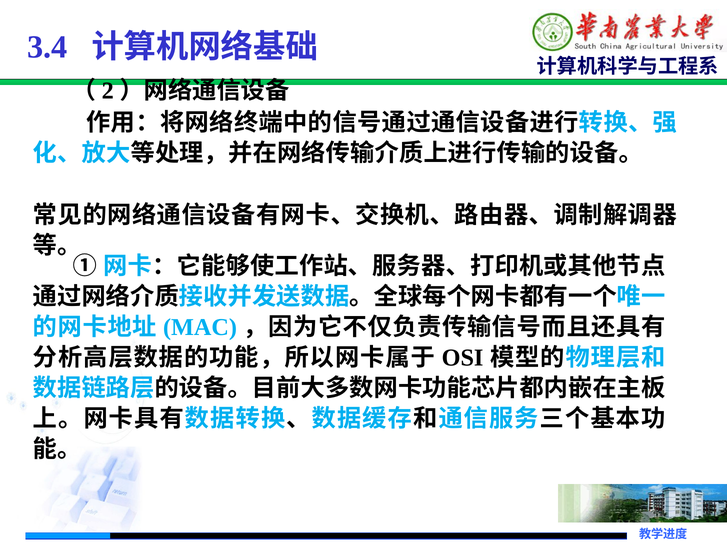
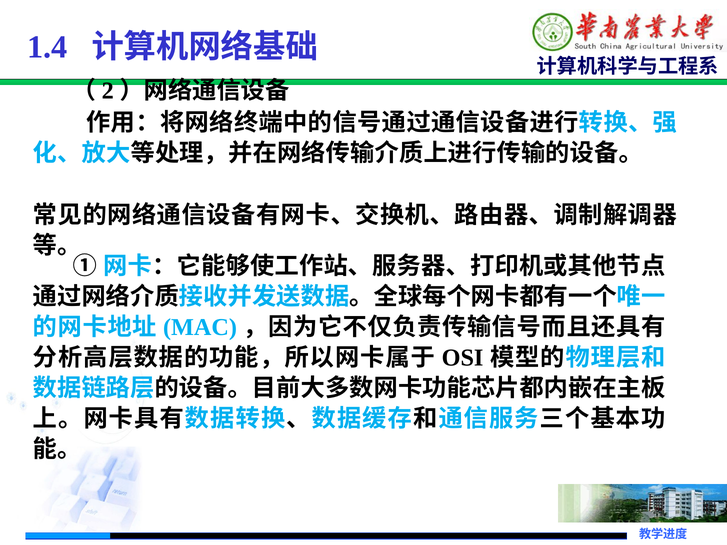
3.4: 3.4 -> 1.4
